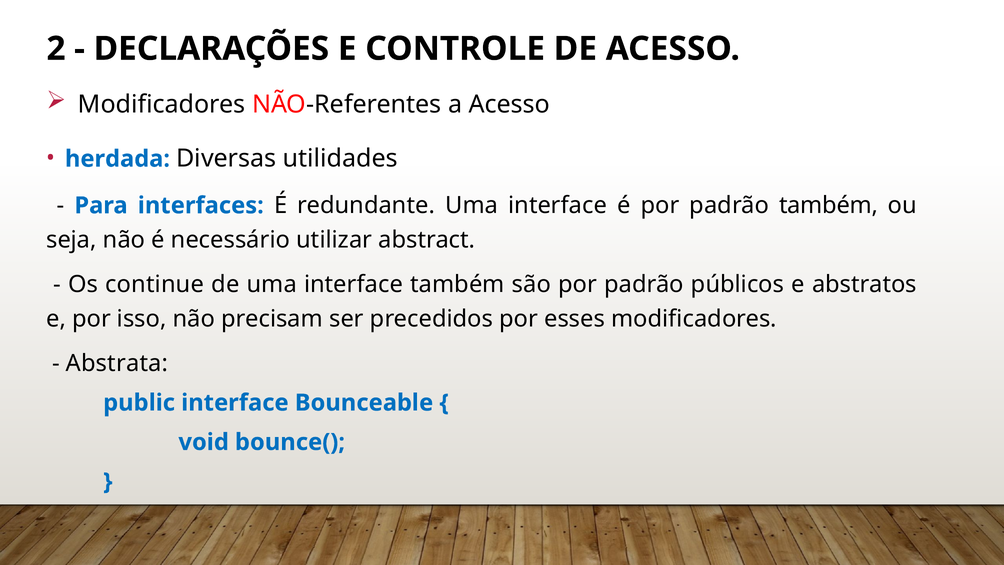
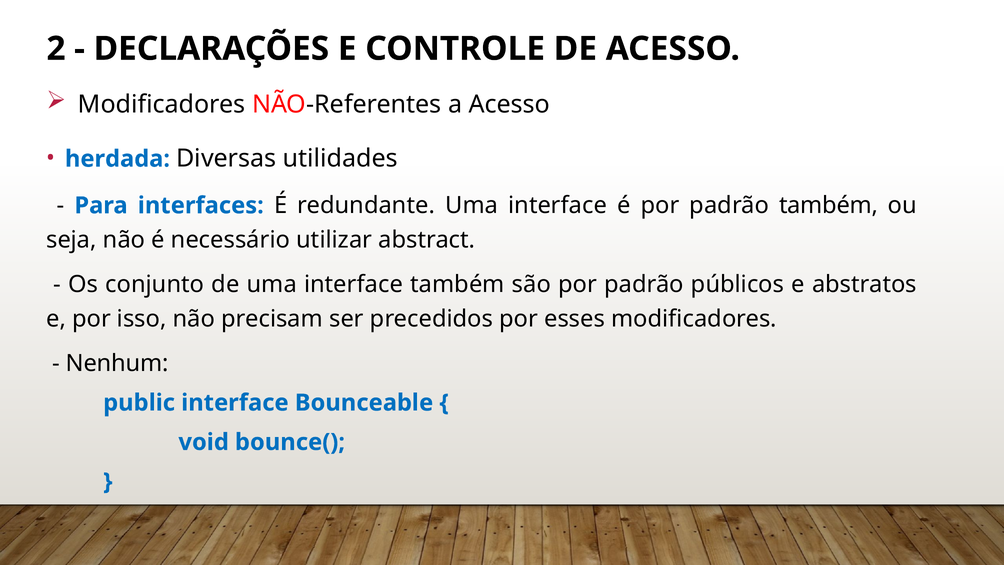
continue: continue -> conjunto
Abstrata: Abstrata -> Nenhum
